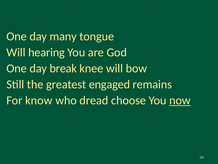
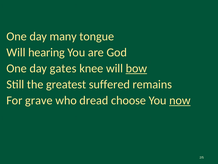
break: break -> gates
bow underline: none -> present
engaged: engaged -> suffered
know: know -> grave
